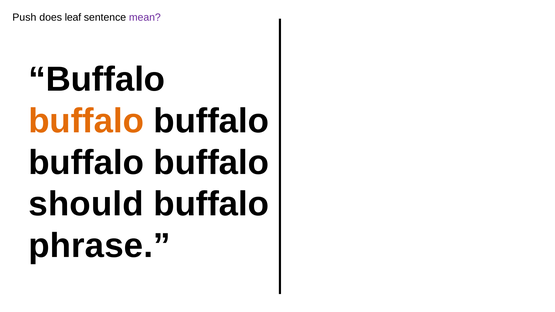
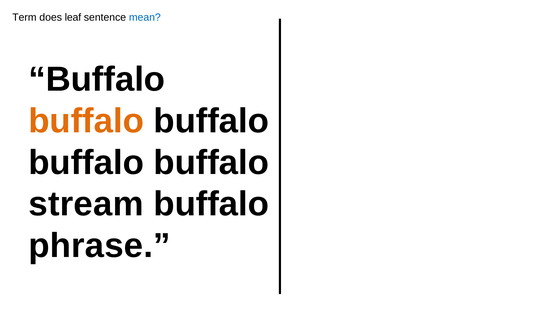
Push: Push -> Term
mean colour: purple -> blue
should: should -> stream
